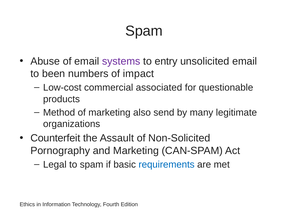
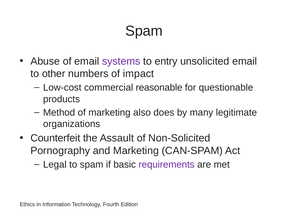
been: been -> other
associated: associated -> reasonable
send: send -> does
requirements colour: blue -> purple
